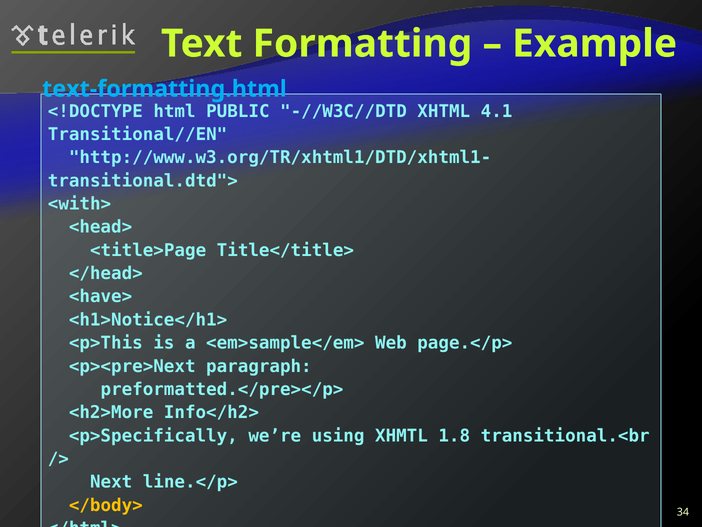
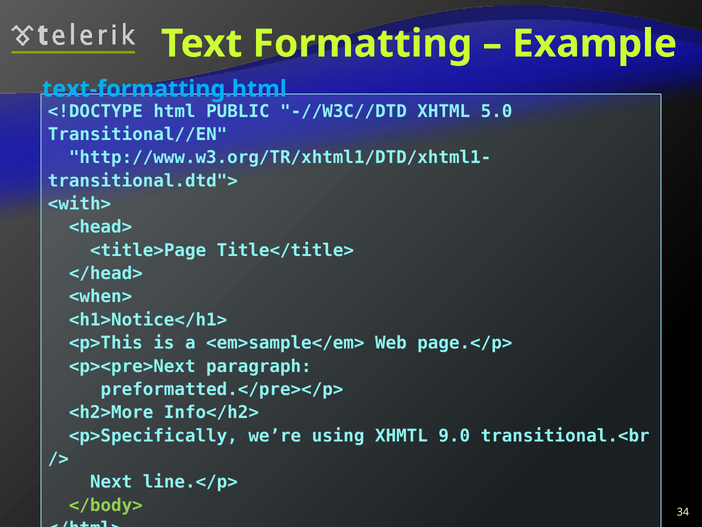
4.1: 4.1 -> 5.0
<have>: <have> -> <when>
1.8: 1.8 -> 9.0
</body> colour: yellow -> light green
